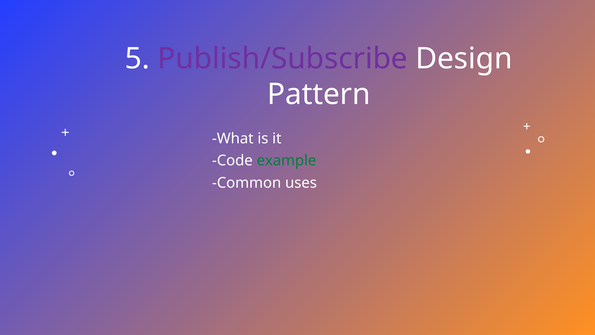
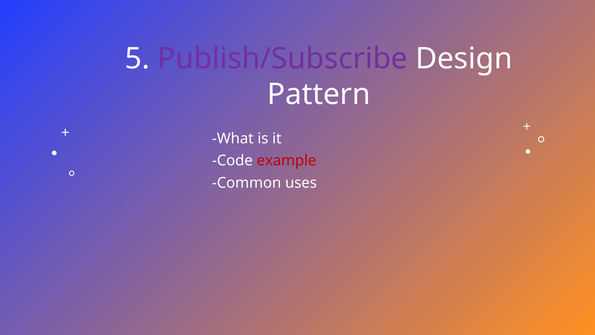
example colour: green -> red
